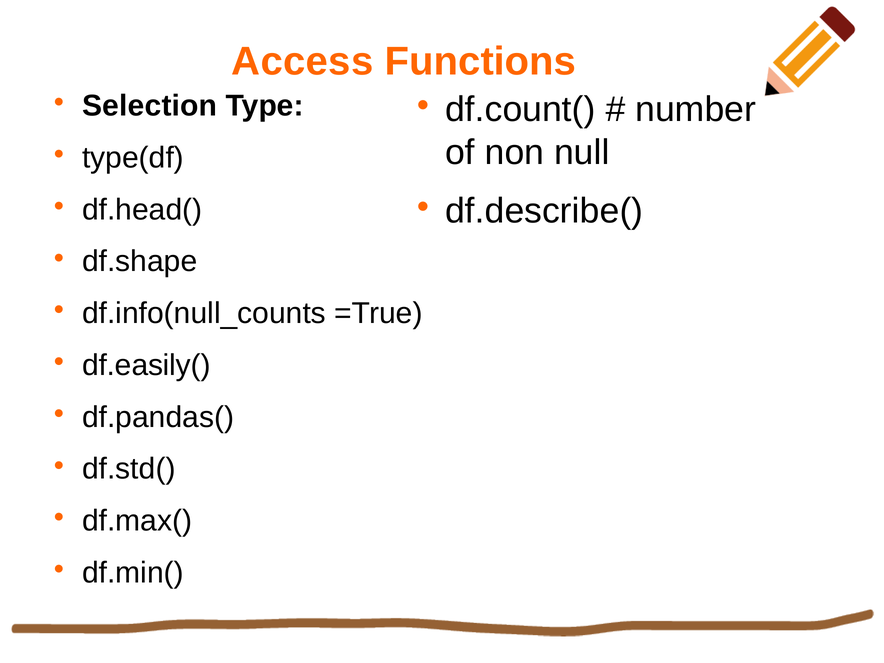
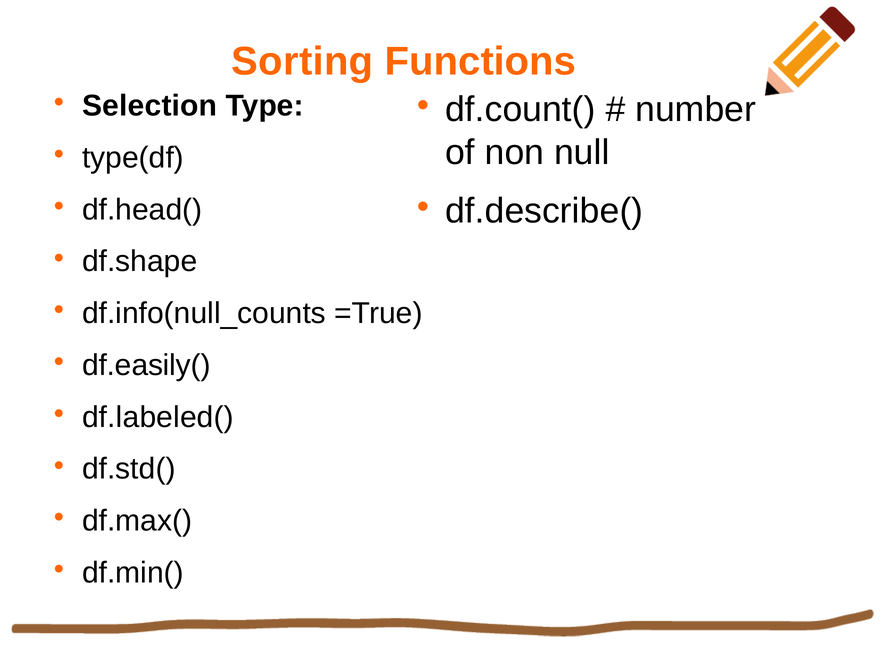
Access: Access -> Sorting
df.pandas(: df.pandas( -> df.labeled(
